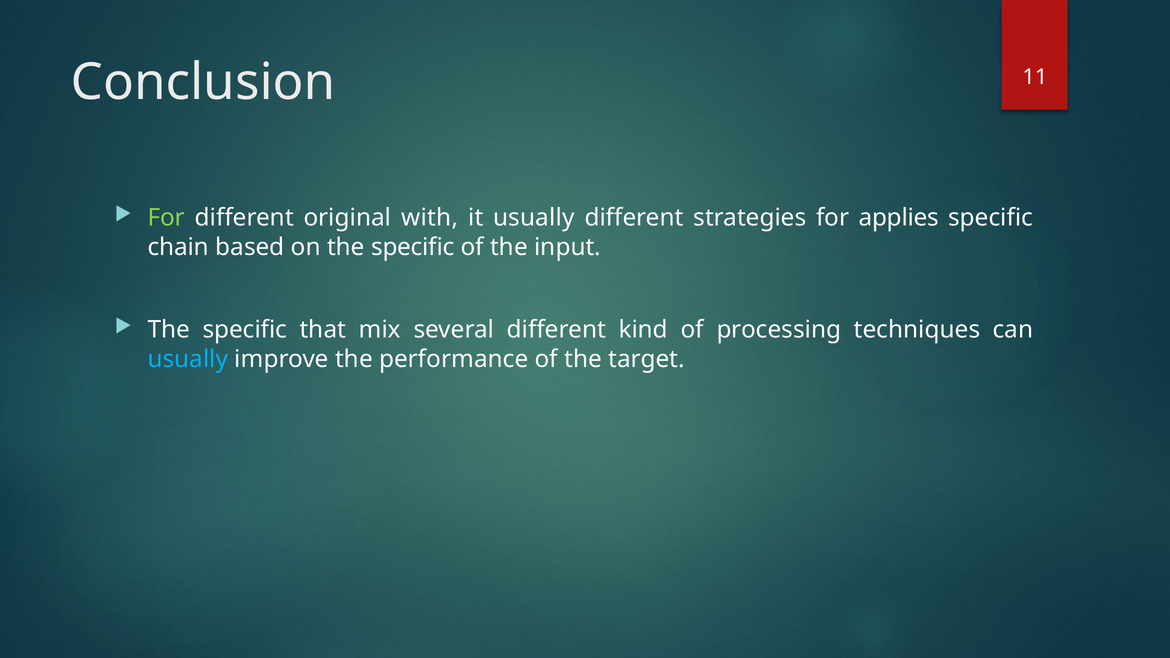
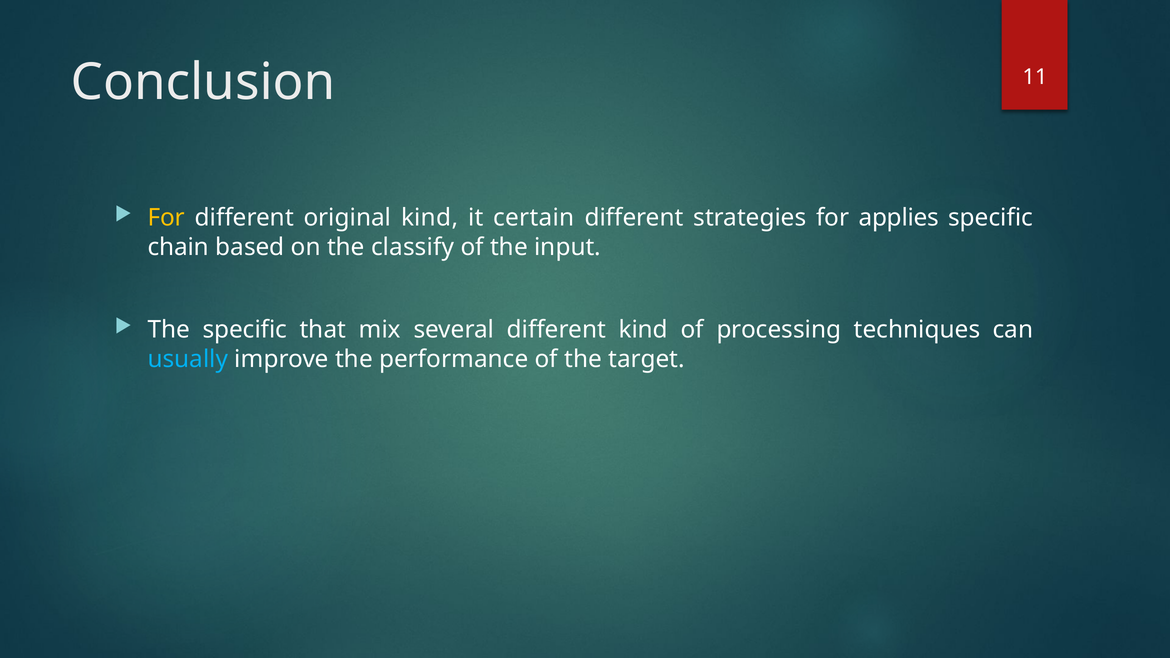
For at (166, 218) colour: light green -> yellow
original with: with -> kind
it usually: usually -> certain
on the specific: specific -> classify
